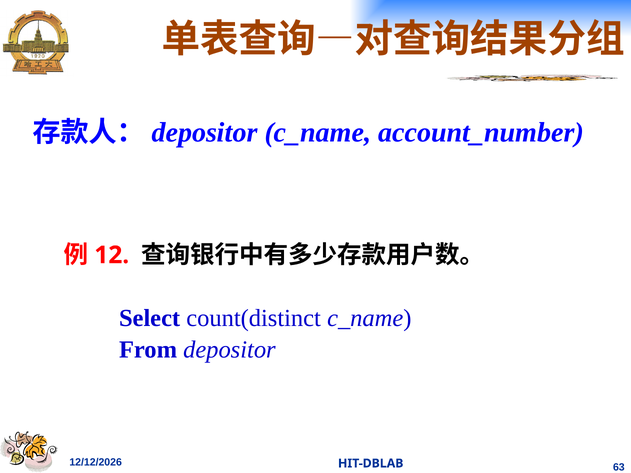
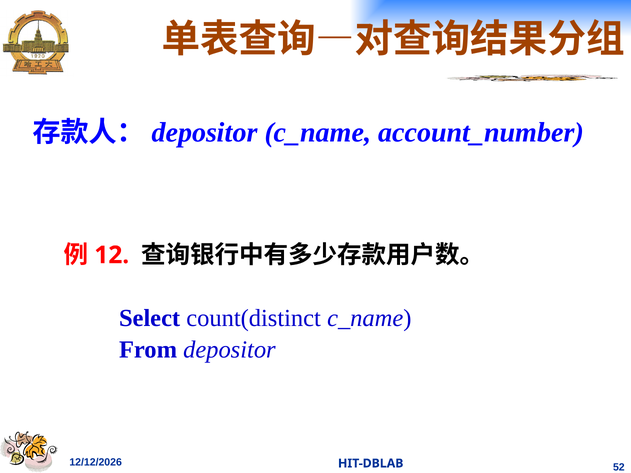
63: 63 -> 52
